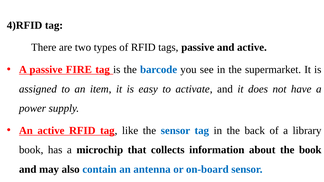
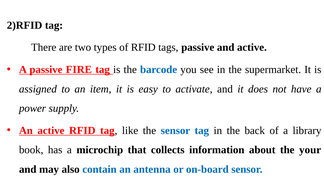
4)RFID: 4)RFID -> 2)RFID
the book: book -> your
